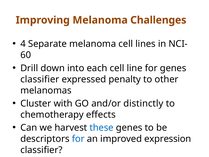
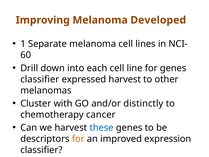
Challenges: Challenges -> Developed
4: 4 -> 1
expressed penalty: penalty -> harvest
effects: effects -> cancer
for at (78, 139) colour: blue -> orange
